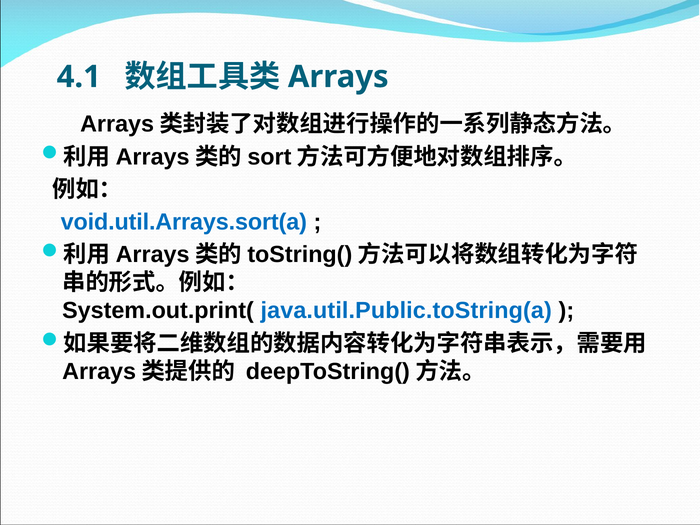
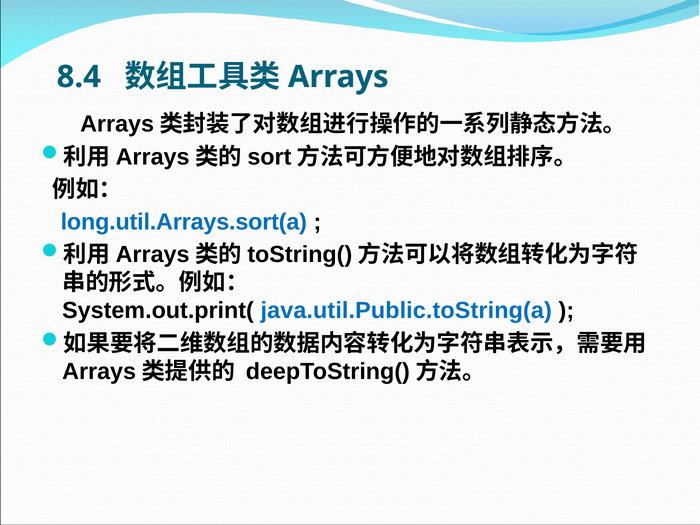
4.1: 4.1 -> 8.4
void.util.Arrays.sort(a: void.util.Arrays.sort(a -> long.util.Arrays.sort(a
